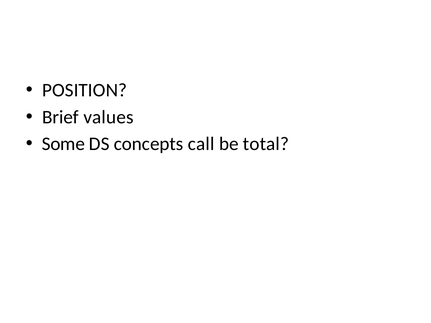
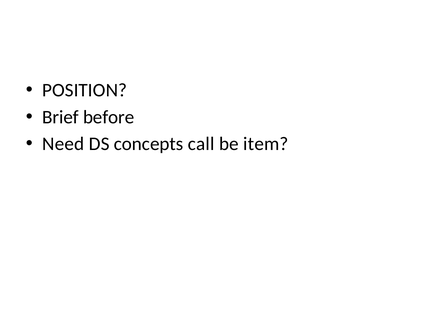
values: values -> before
Some: Some -> Need
total: total -> item
